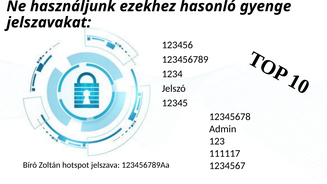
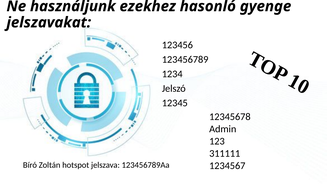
111117: 111117 -> 311111
